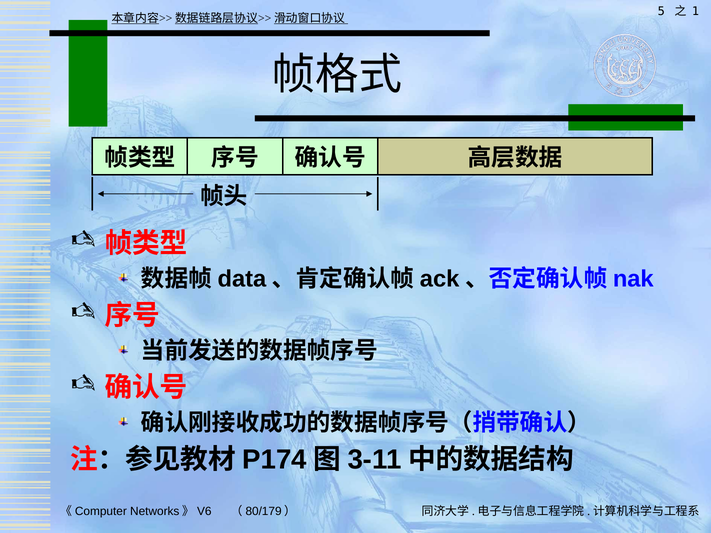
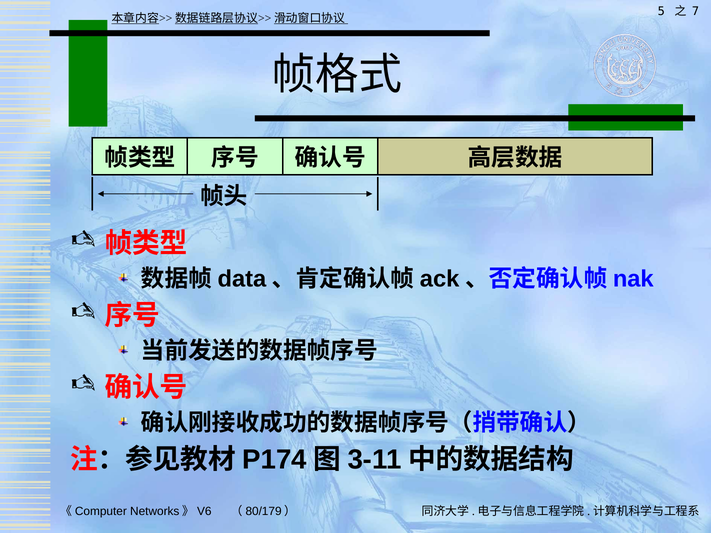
1: 1 -> 7
